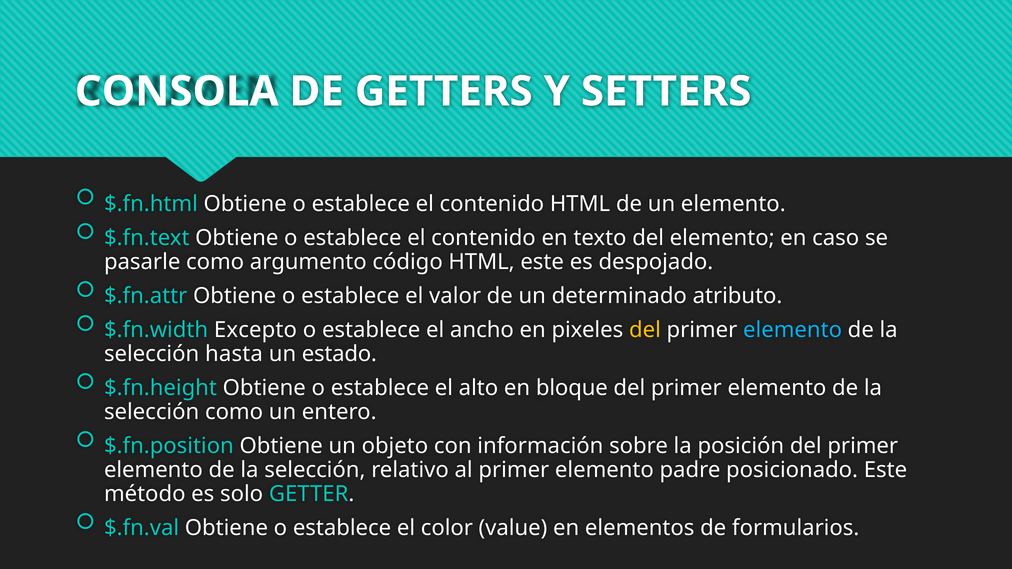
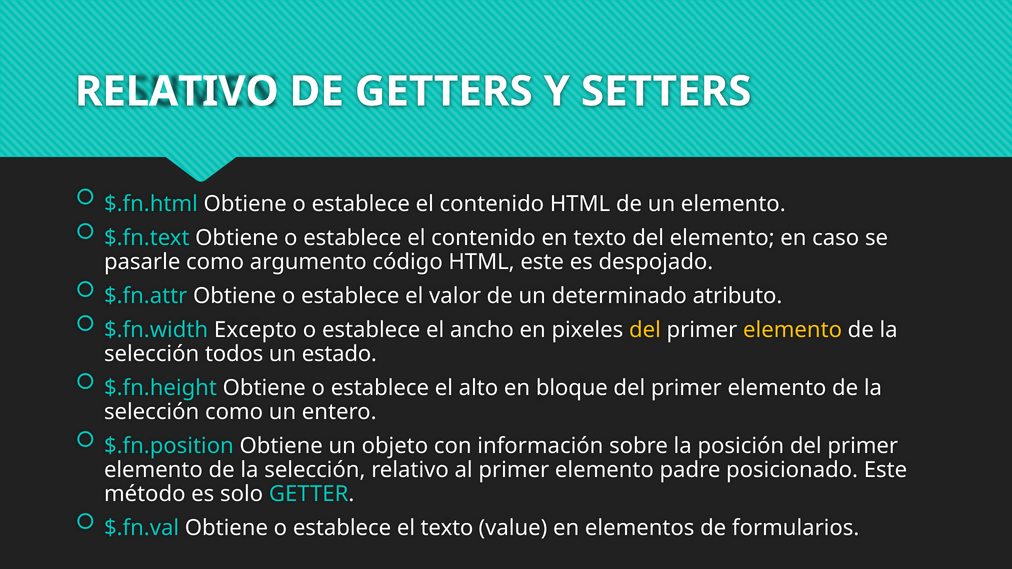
CONSOLA at (177, 92): CONSOLA -> RELATIVO
elemento at (793, 330) colour: light blue -> yellow
hasta: hasta -> todos
el color: color -> texto
